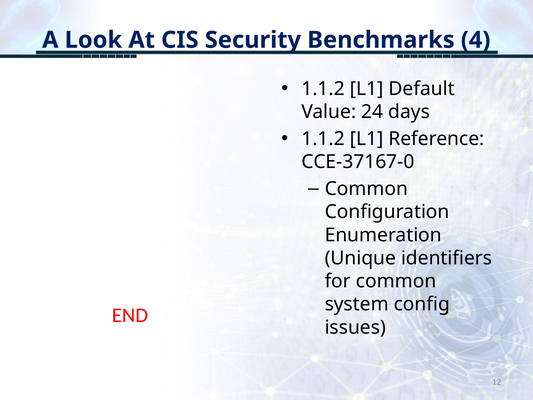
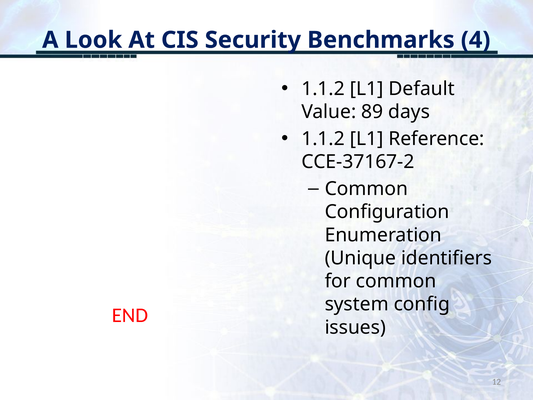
24: 24 -> 89
CCE-37167-0: CCE-37167-0 -> CCE-37167-2
